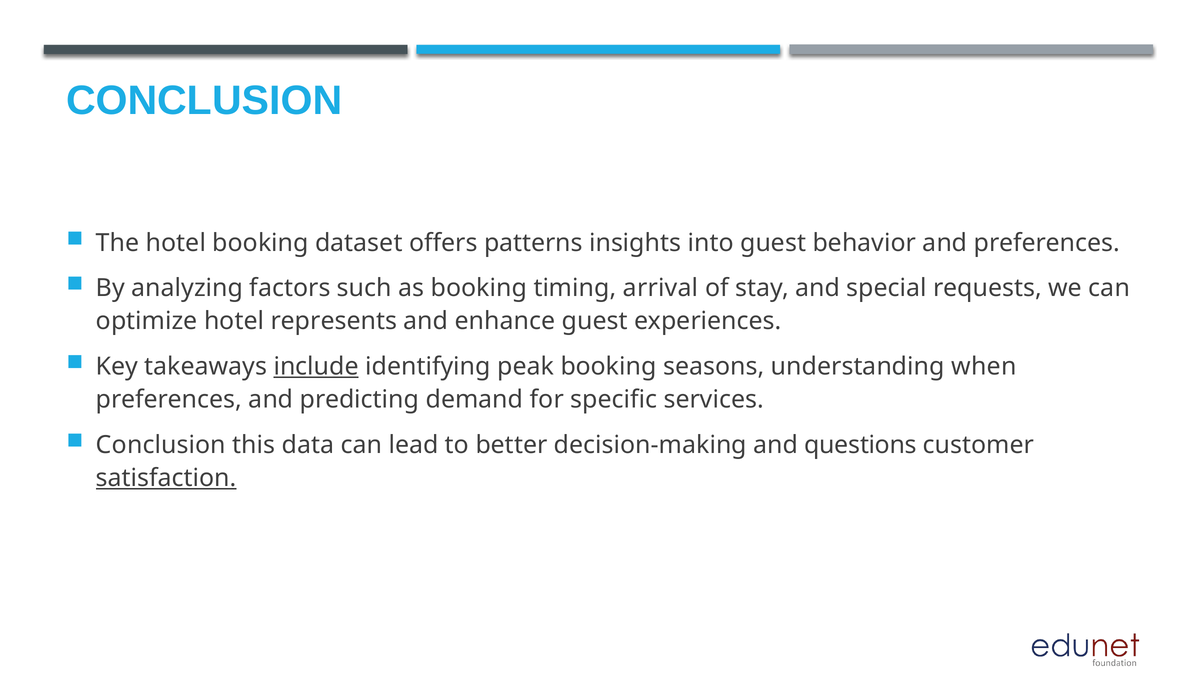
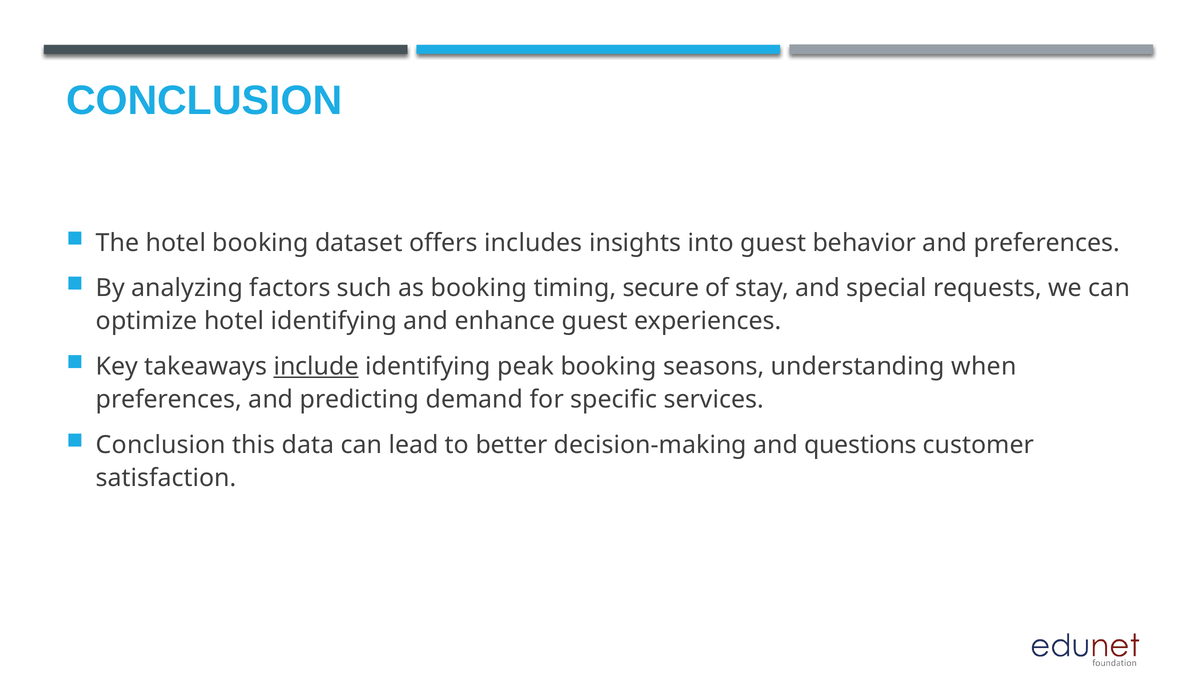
patterns: patterns -> includes
arrival: arrival -> secure
hotel represents: represents -> identifying
satisfaction underline: present -> none
